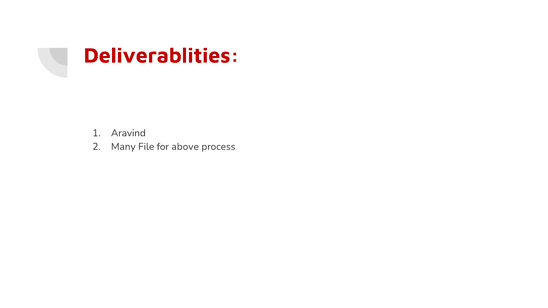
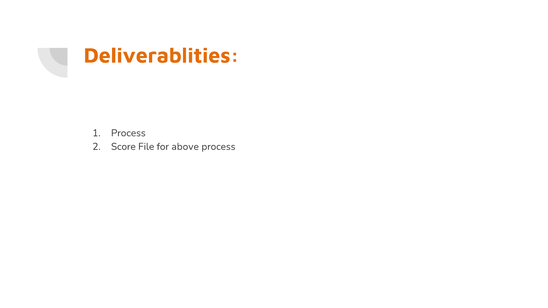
Deliverablities colour: red -> orange
Aravind at (128, 133): Aravind -> Process
Many: Many -> Score
